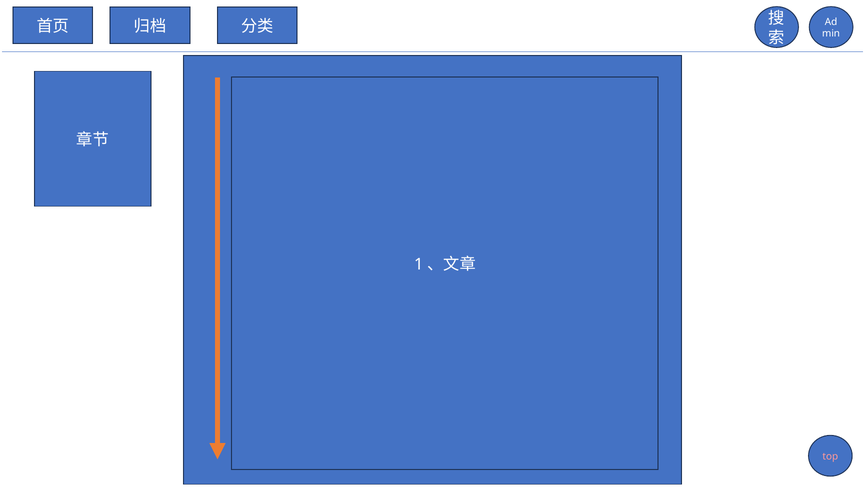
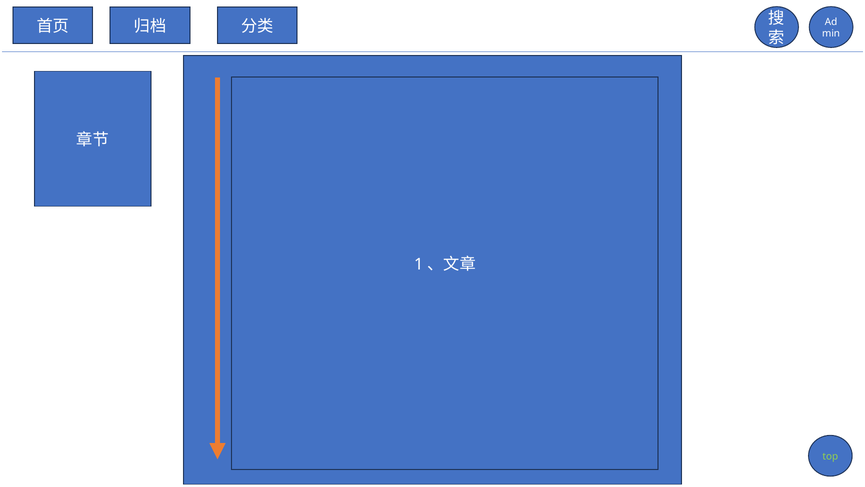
top colour: pink -> light green
